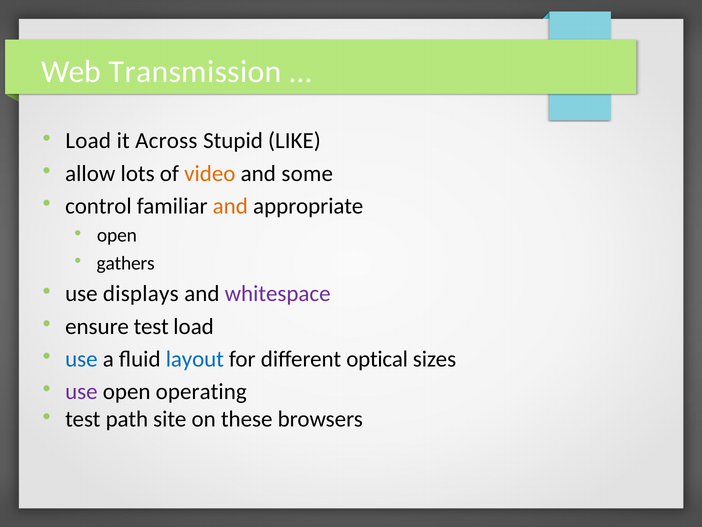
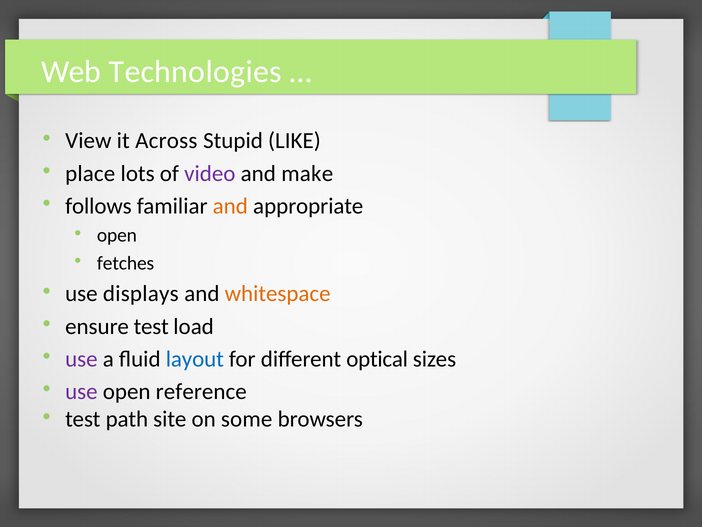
Transmission: Transmission -> Technologies
Load at (88, 141): Load -> View
allow: allow -> place
video colour: orange -> purple
some: some -> make
control: control -> follows
gathers: gathers -> fetches
whitespace colour: purple -> orange
use at (81, 359) colour: blue -> purple
operating: operating -> reference
these: these -> some
